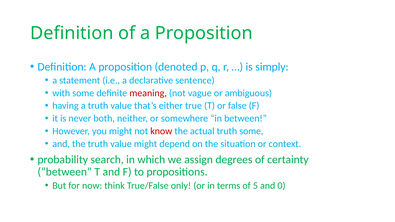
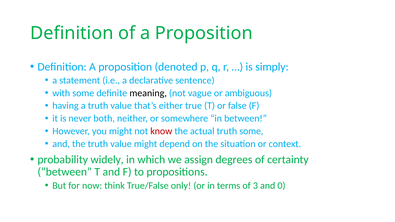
meaning colour: red -> black
search: search -> widely
5: 5 -> 3
